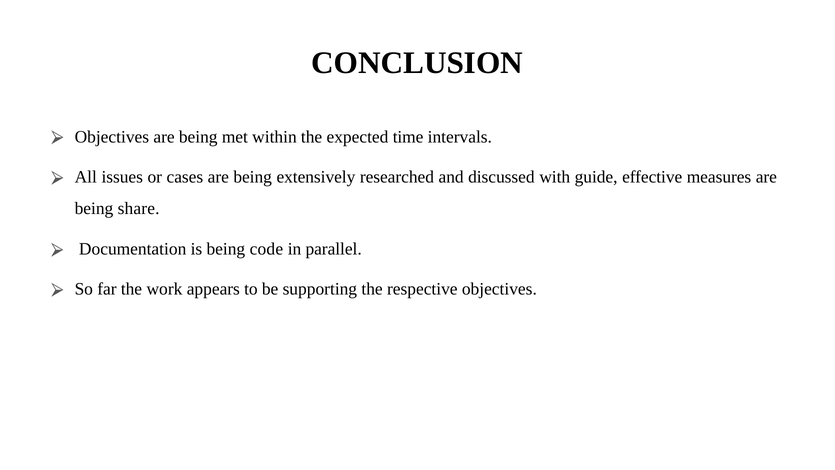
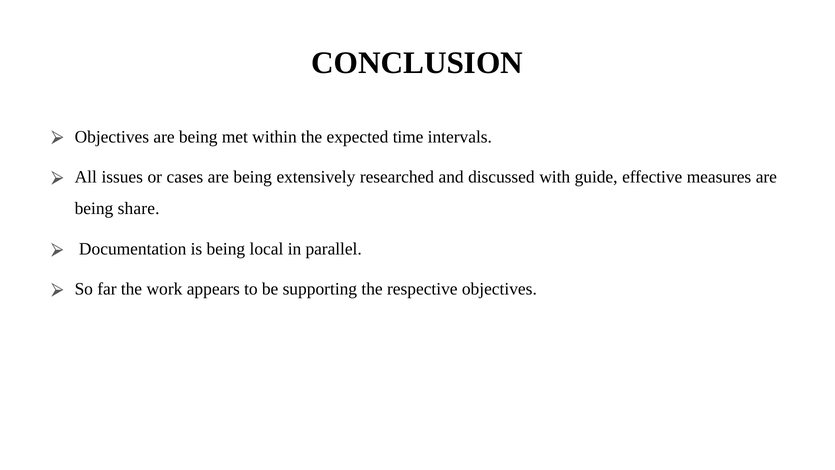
code: code -> local
